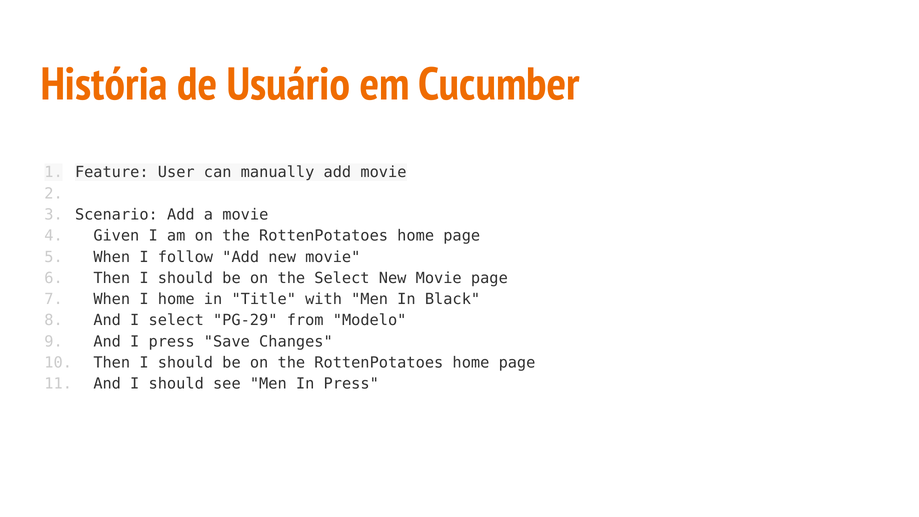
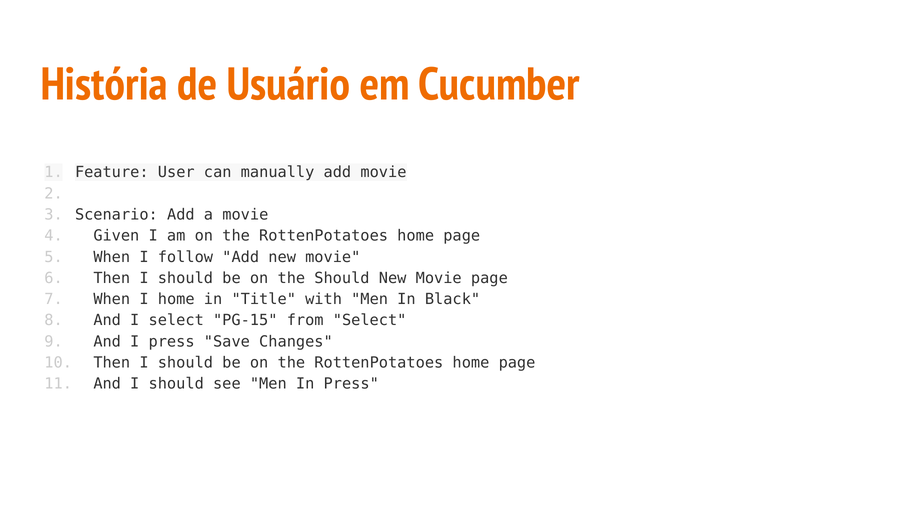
the Select: Select -> Should
PG-29: PG-29 -> PG-15
from Modelo: Modelo -> Select
